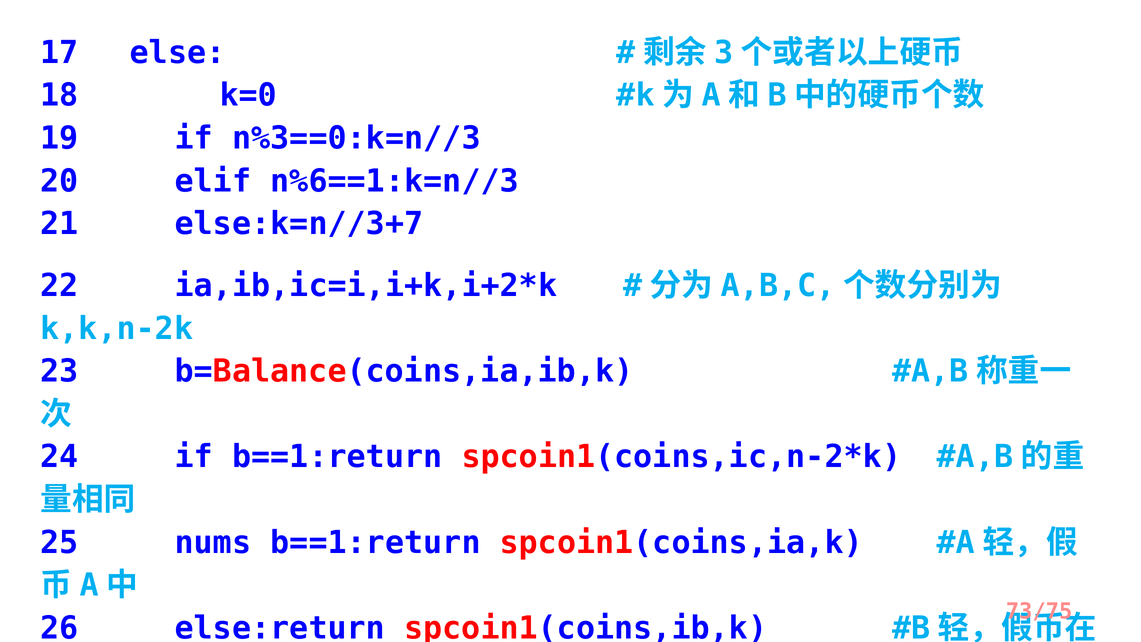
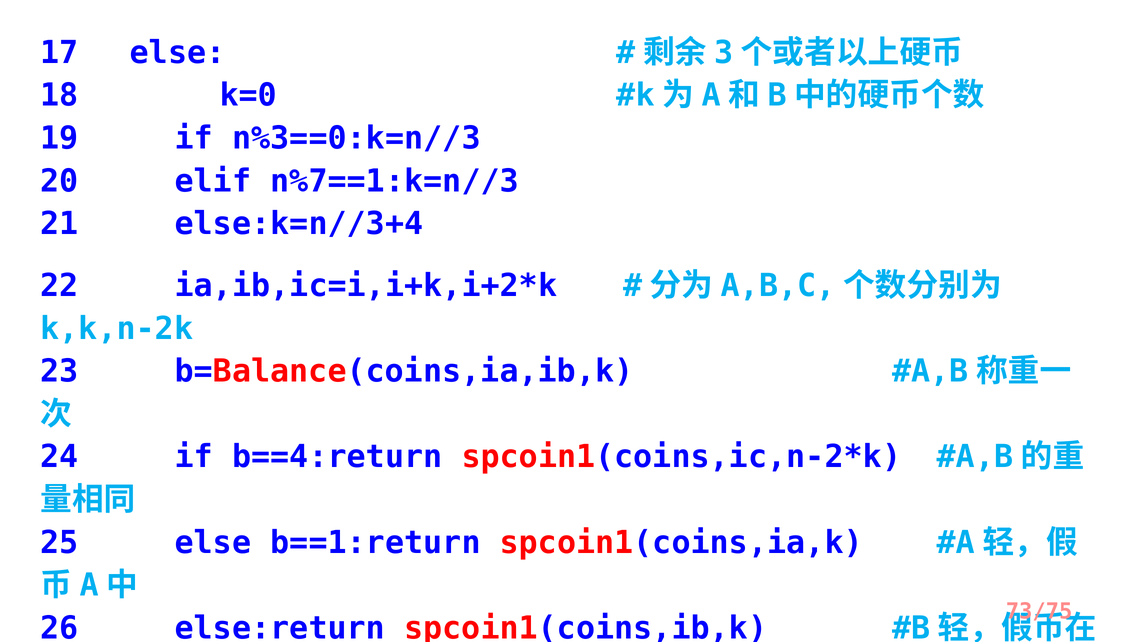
n%6==1:k=n//3: n%6==1:k=n//3 -> n%7==1:k=n//3
else:k=n//3+7: else:k=n//3+7 -> else:k=n//3+4
if b==1:return: b==1:return -> b==4:return
25 nums: nums -> else
